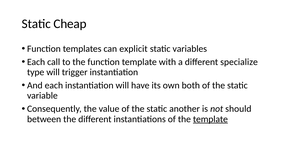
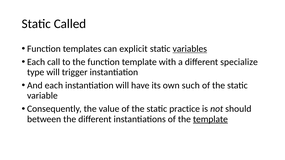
Cheap: Cheap -> Called
variables underline: none -> present
both: both -> such
another: another -> practice
